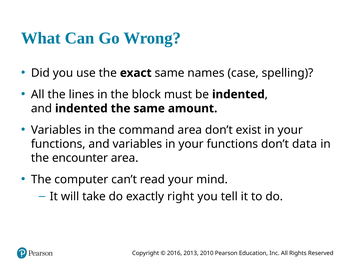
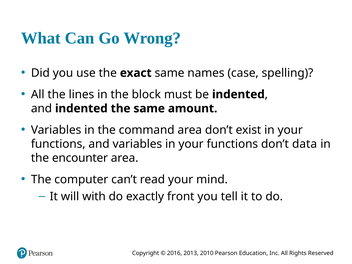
take: take -> with
right: right -> front
